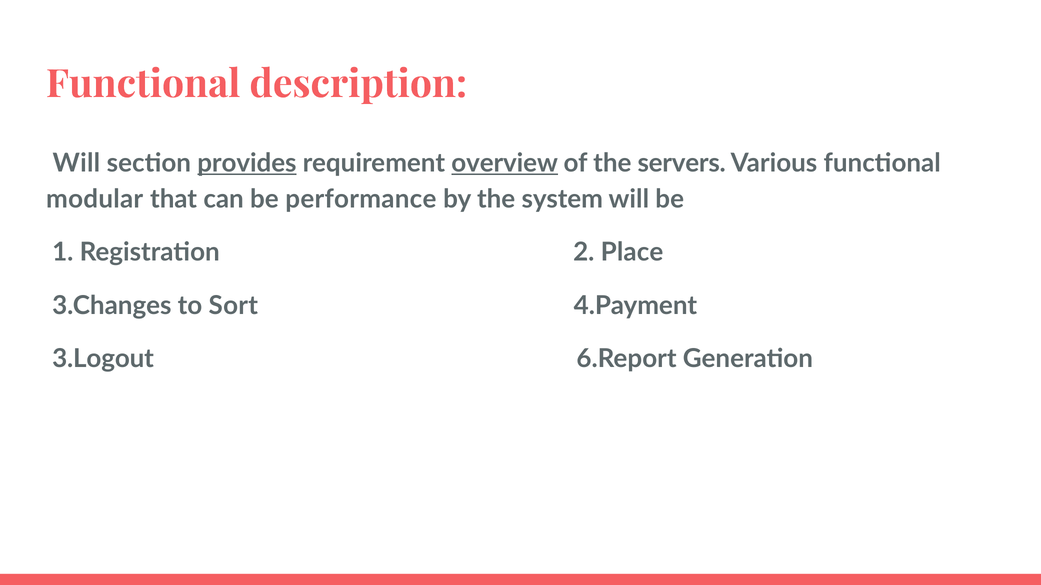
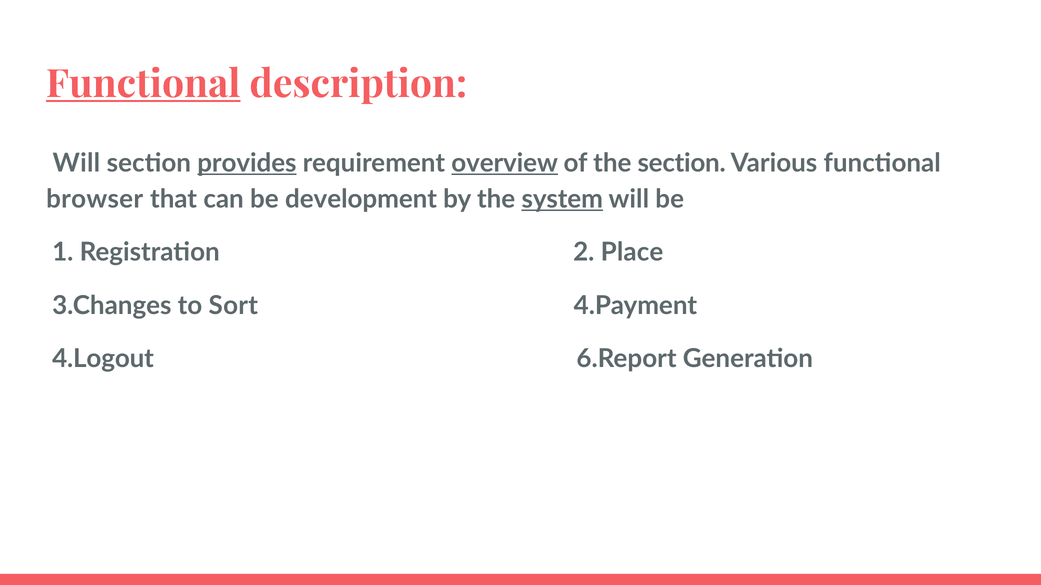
Functional at (143, 84) underline: none -> present
the servers: servers -> section
modular: modular -> browser
performance: performance -> development
system underline: none -> present
3.Logout: 3.Logout -> 4.Logout
